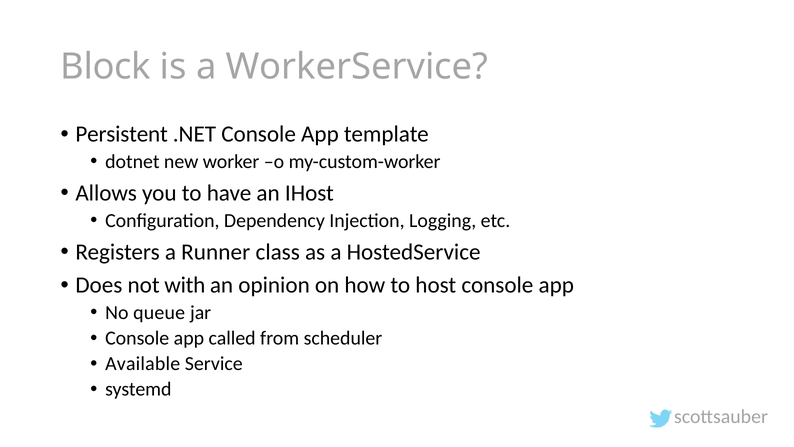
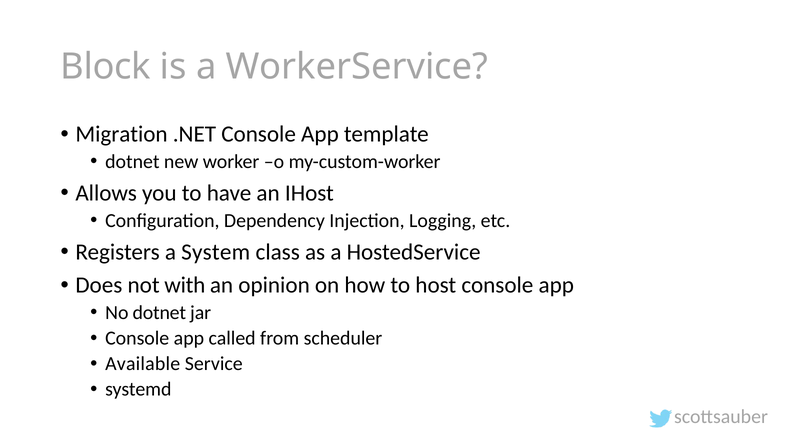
Persistent: Persistent -> Migration
Runner: Runner -> System
No queue: queue -> dotnet
